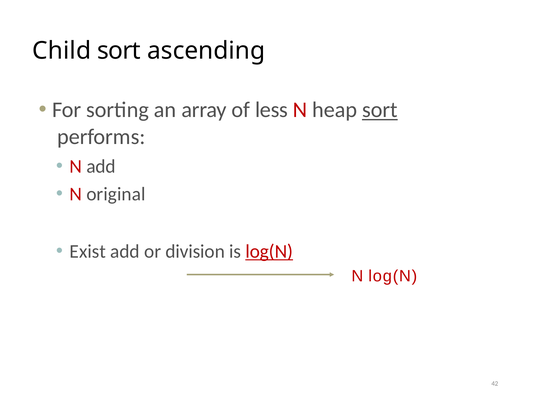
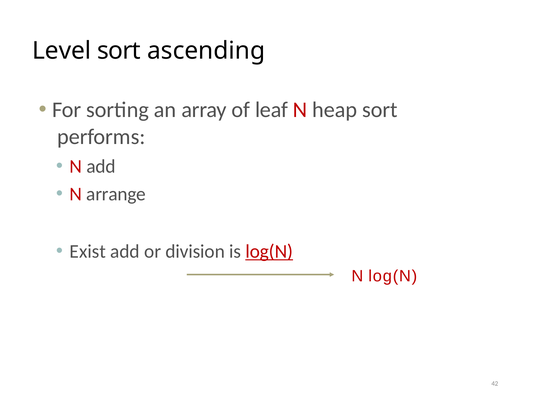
Child: Child -> Level
less: less -> leaf
sort at (380, 110) underline: present -> none
original: original -> arrange
